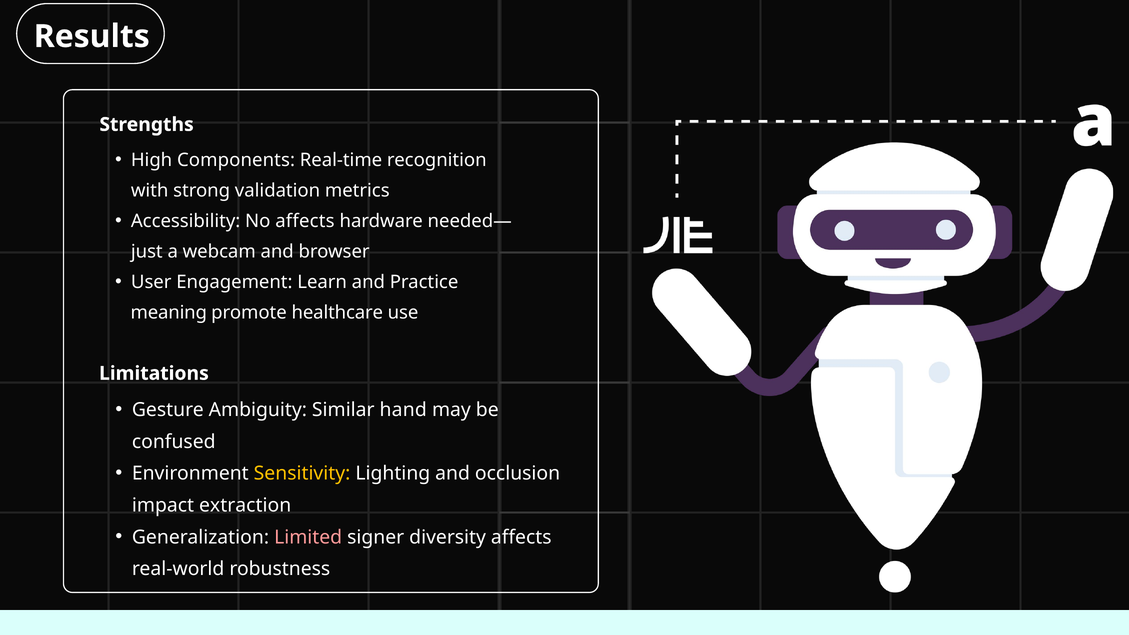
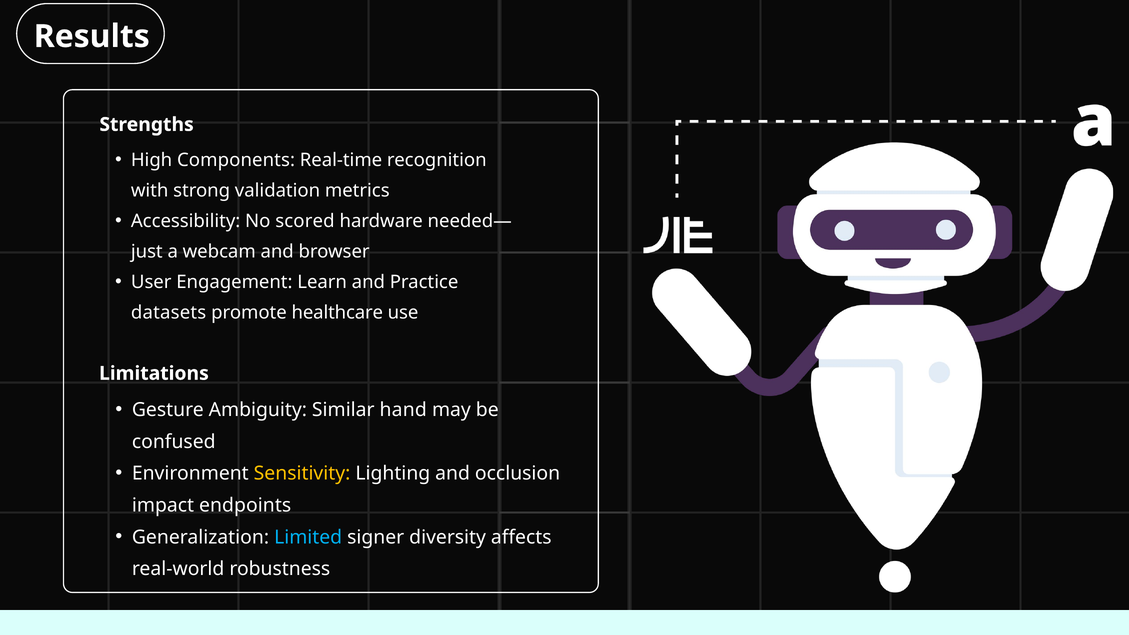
No affects: affects -> scored
meaning: meaning -> datasets
extraction: extraction -> endpoints
Limited colour: pink -> light blue
